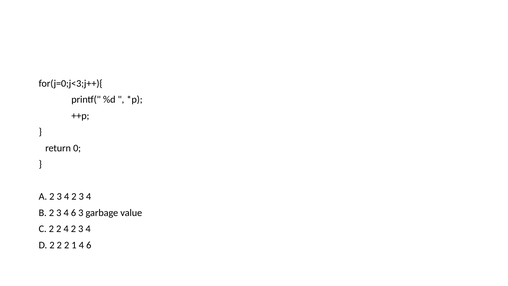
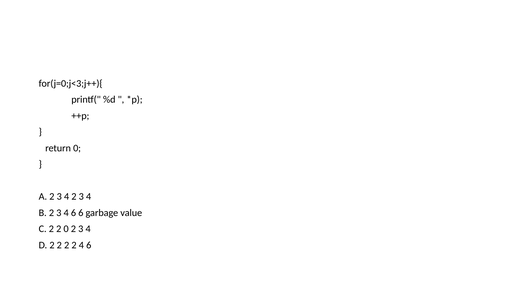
6 3: 3 -> 6
2 4: 4 -> 0
2 2 2 1: 1 -> 2
